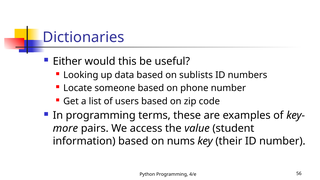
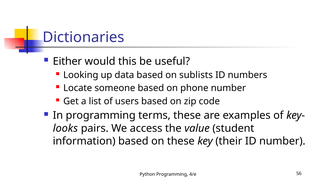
more: more -> looks
on nums: nums -> these
